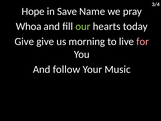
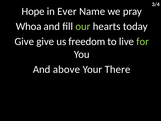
Save: Save -> Ever
morning: morning -> freedom
for colour: pink -> light green
follow: follow -> above
Music: Music -> There
